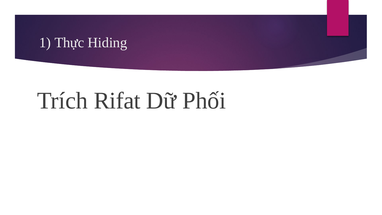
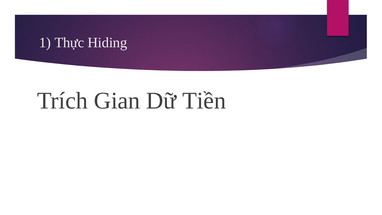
Rifat: Rifat -> Gian
Phối: Phối -> Tiền
